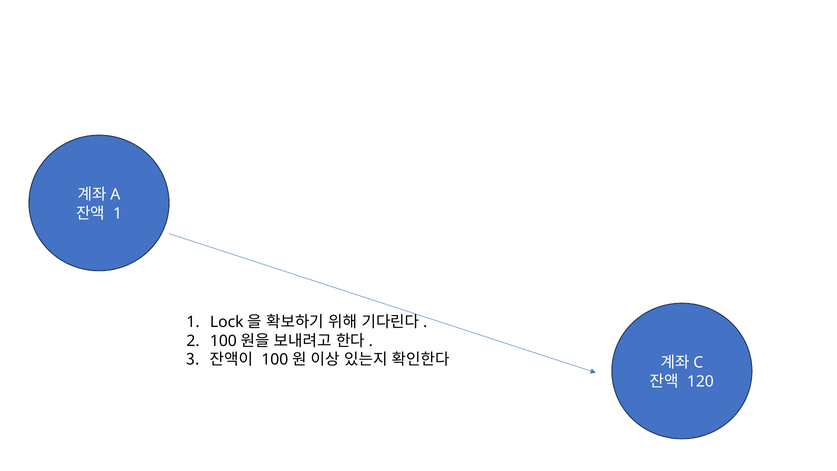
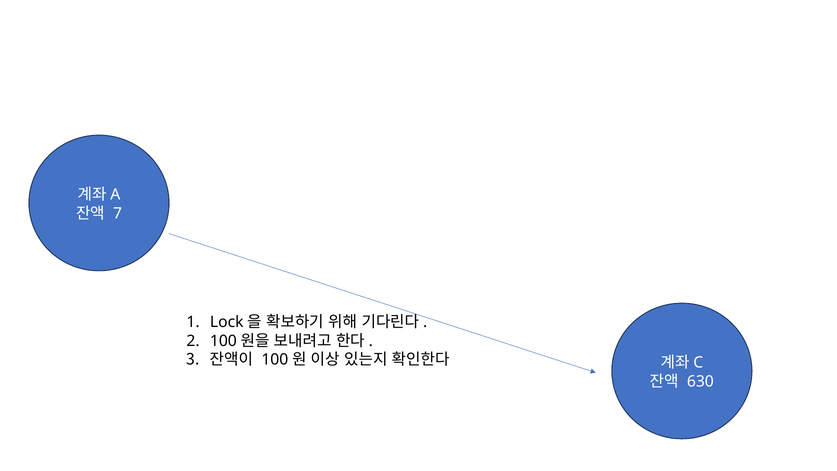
1 at (118, 213): 1 -> 7
120: 120 -> 630
